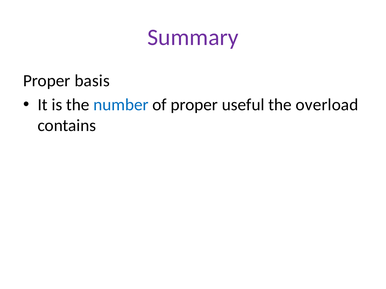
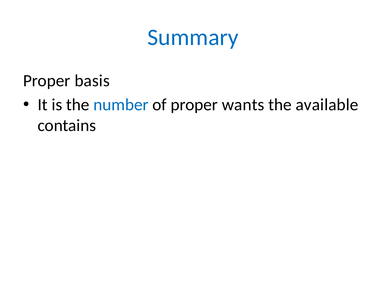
Summary colour: purple -> blue
useful: useful -> wants
overload: overload -> available
